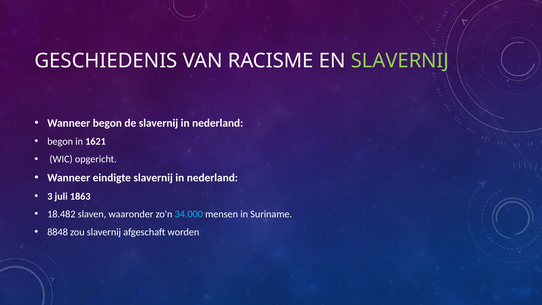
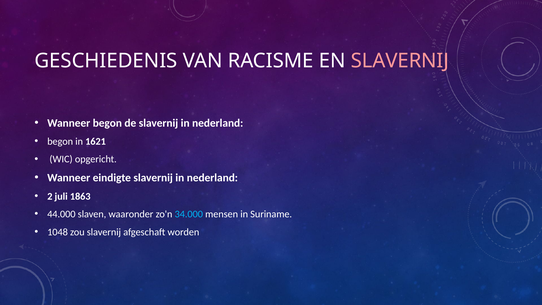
SLAVERNIJ at (400, 61) colour: light green -> pink
3: 3 -> 2
18.482: 18.482 -> 44.000
8848: 8848 -> 1048
